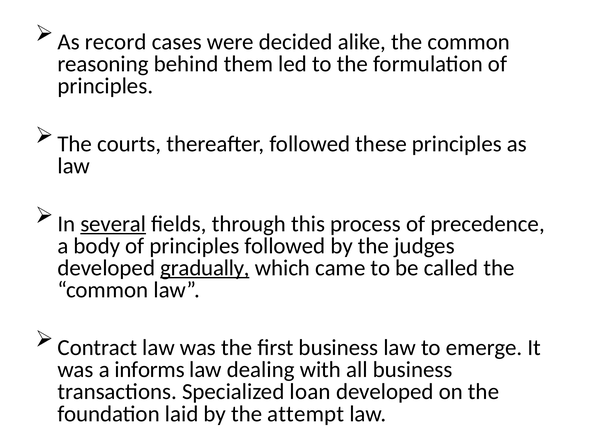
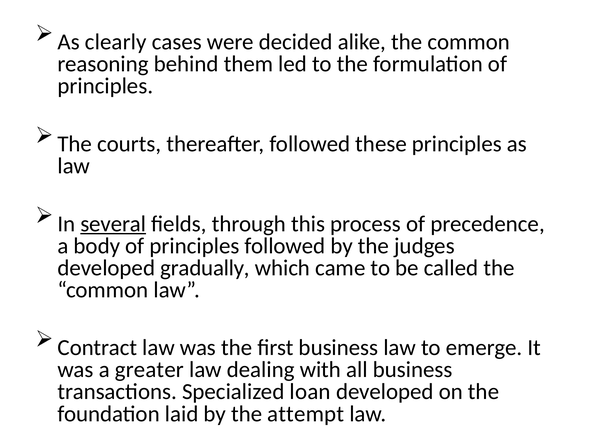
record: record -> clearly
gradually underline: present -> none
informs: informs -> greater
